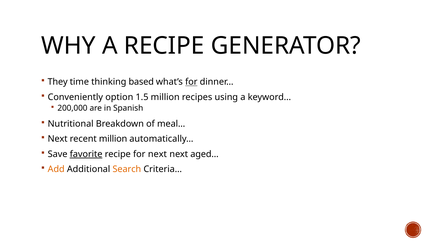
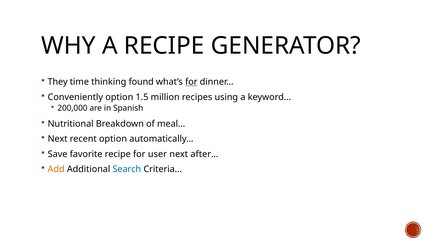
based: based -> found
recent million: million -> option
favorite underline: present -> none
for next: next -> user
aged…: aged… -> after…
Search colour: orange -> blue
